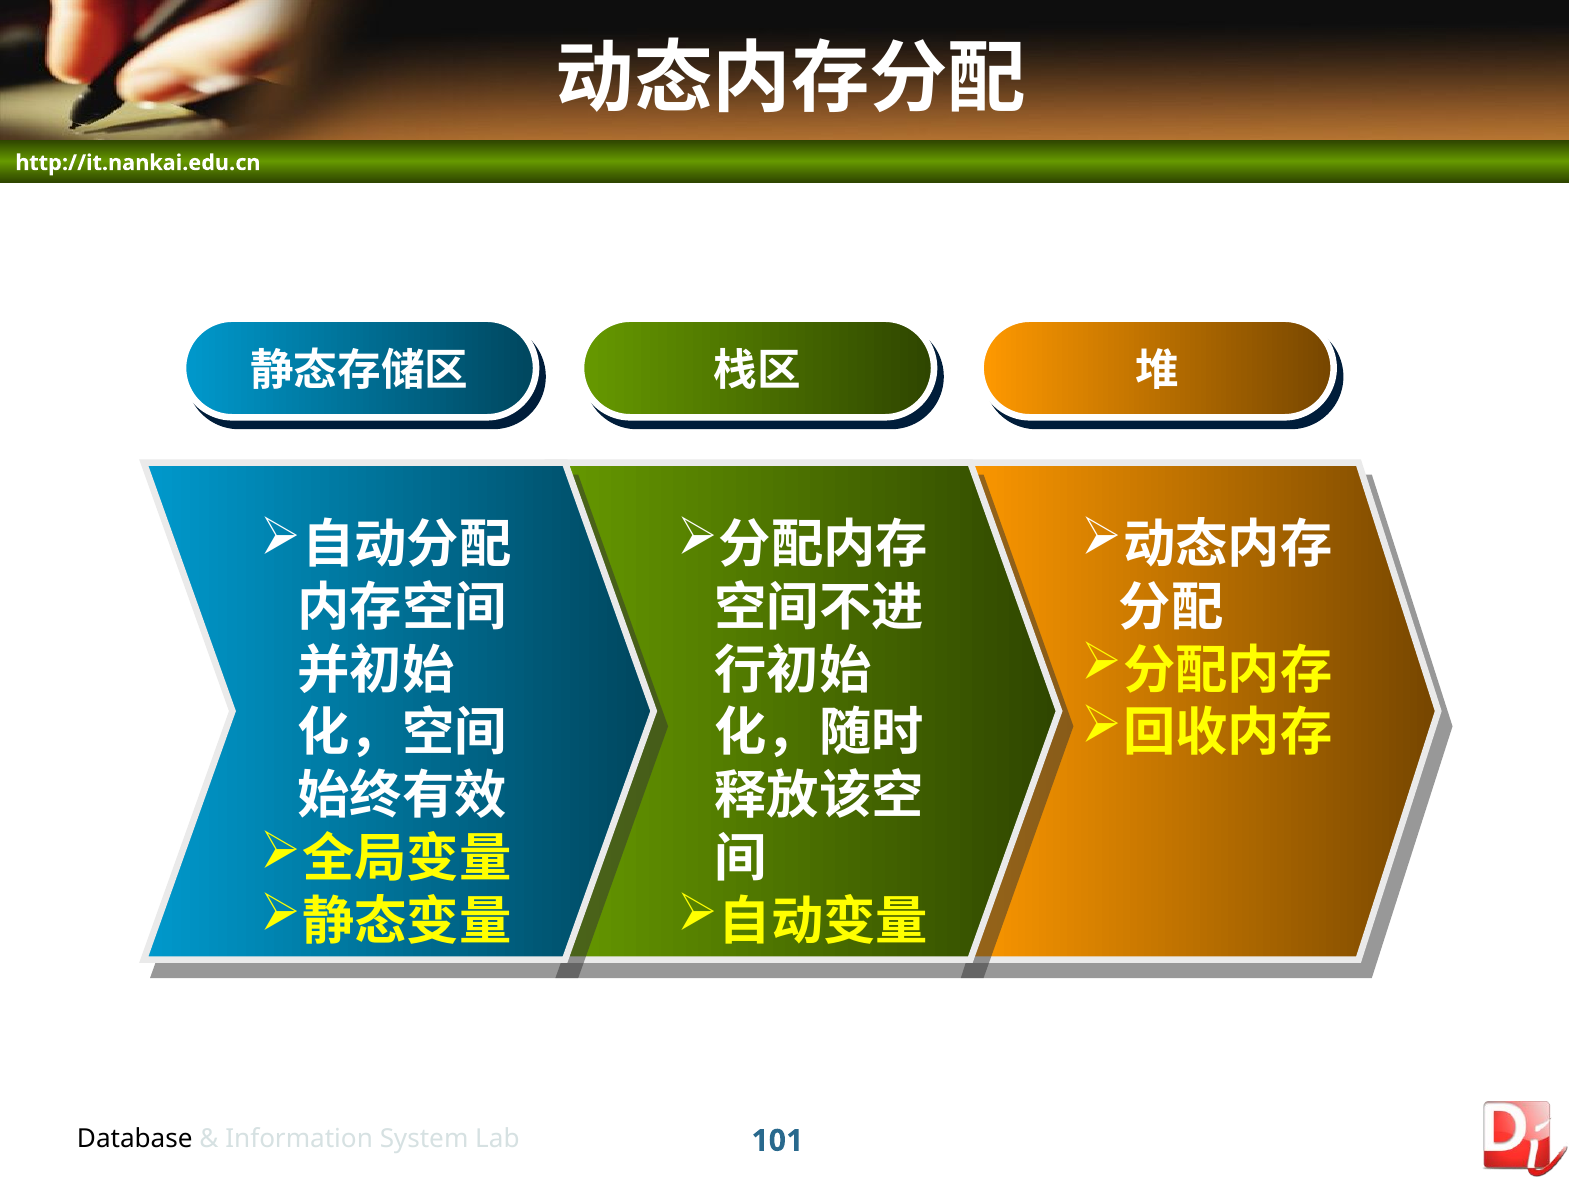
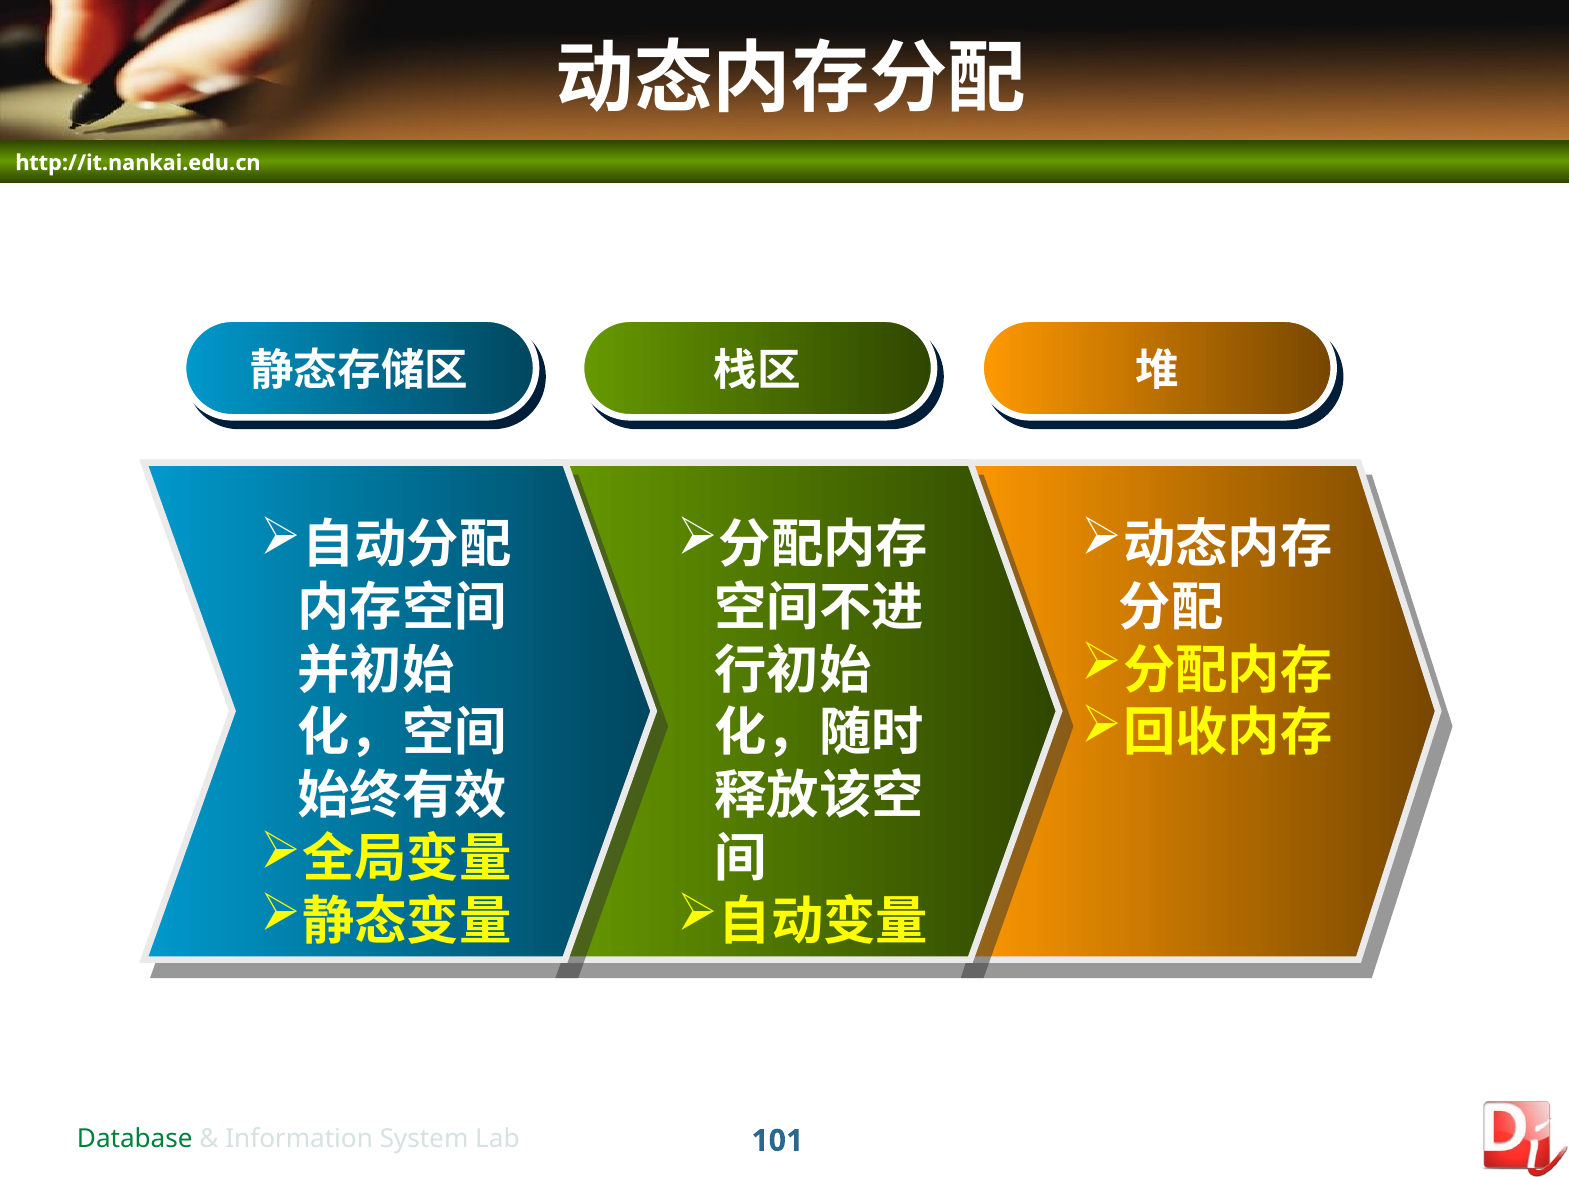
Database colour: black -> green
